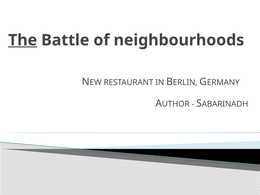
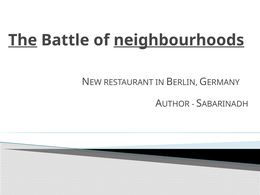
neighbourhoods underline: none -> present
